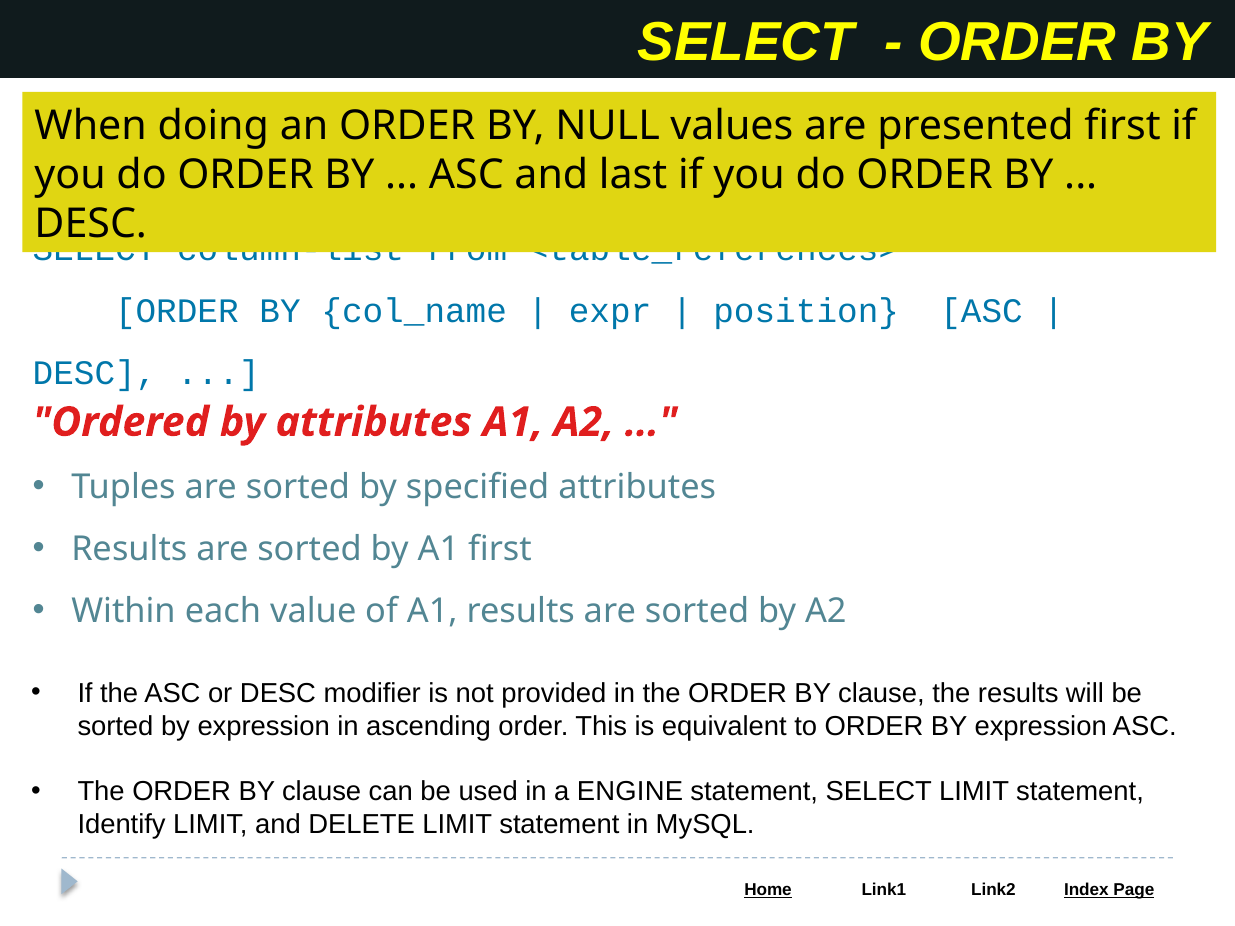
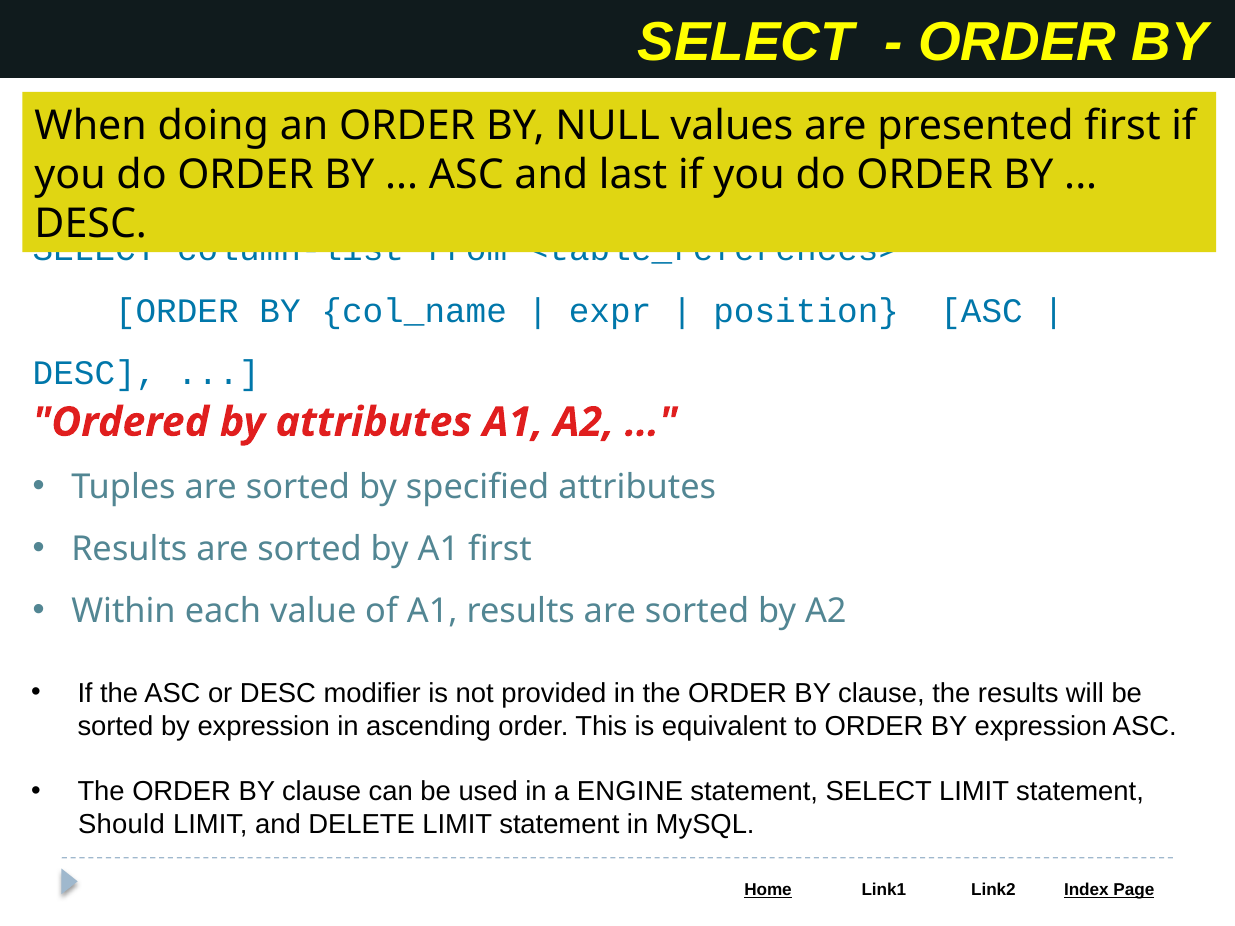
Identify: Identify -> Should
